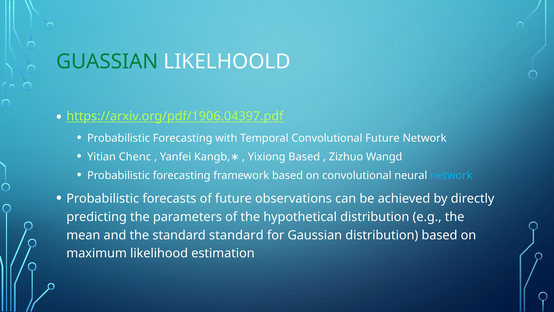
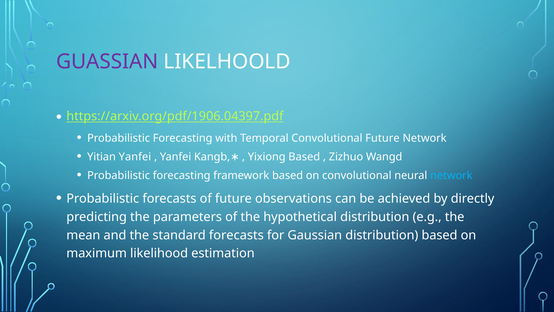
GUASSIAN colour: green -> purple
Yitian Chenc: Chenc -> Yanfei
standard standard: standard -> forecasts
